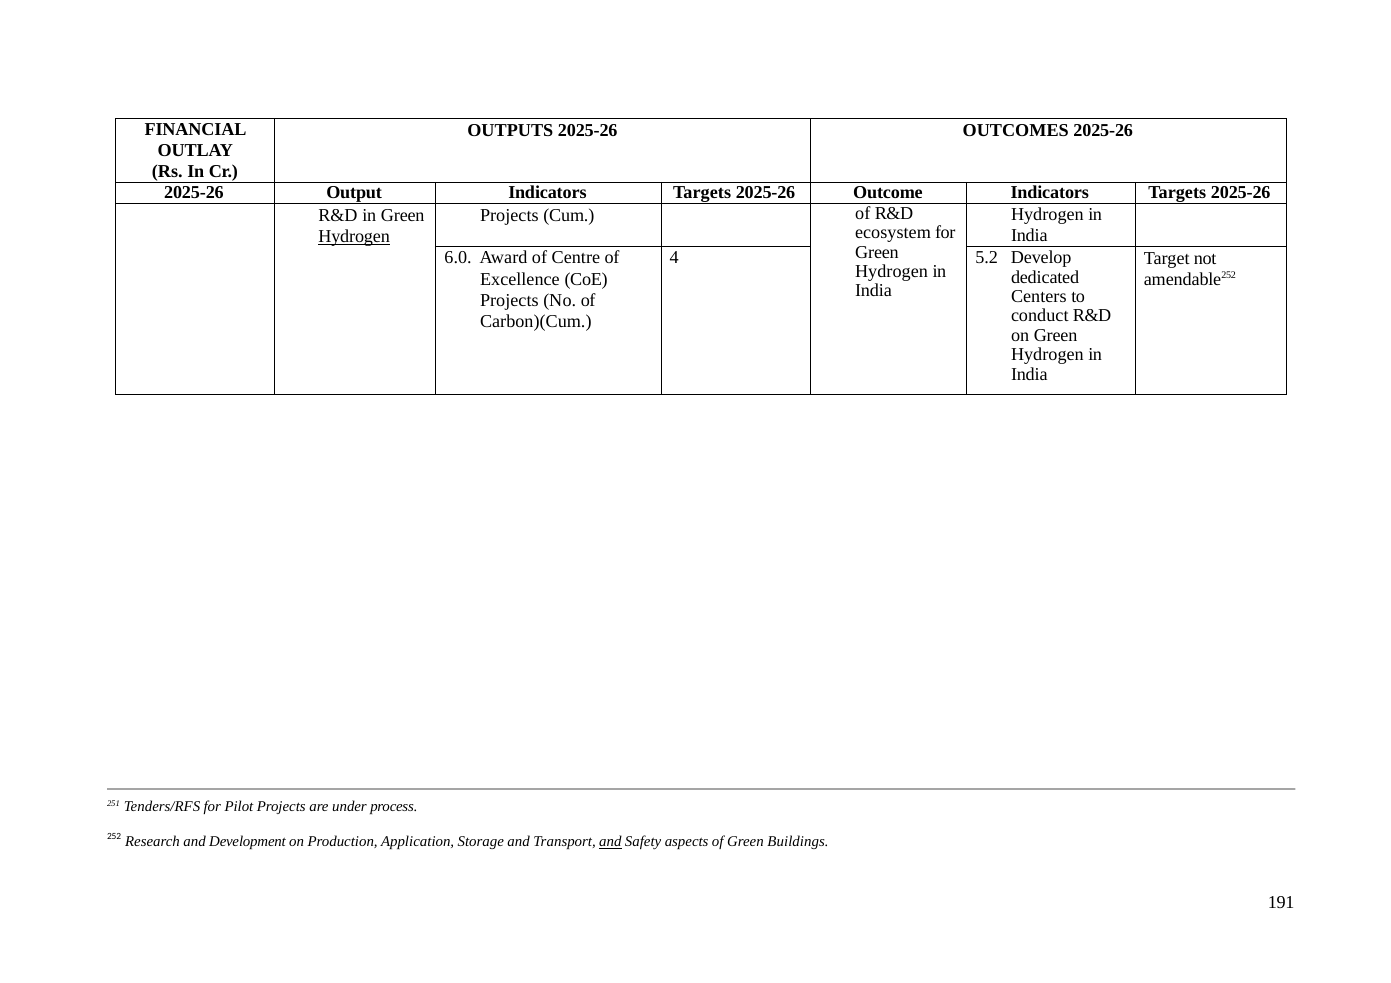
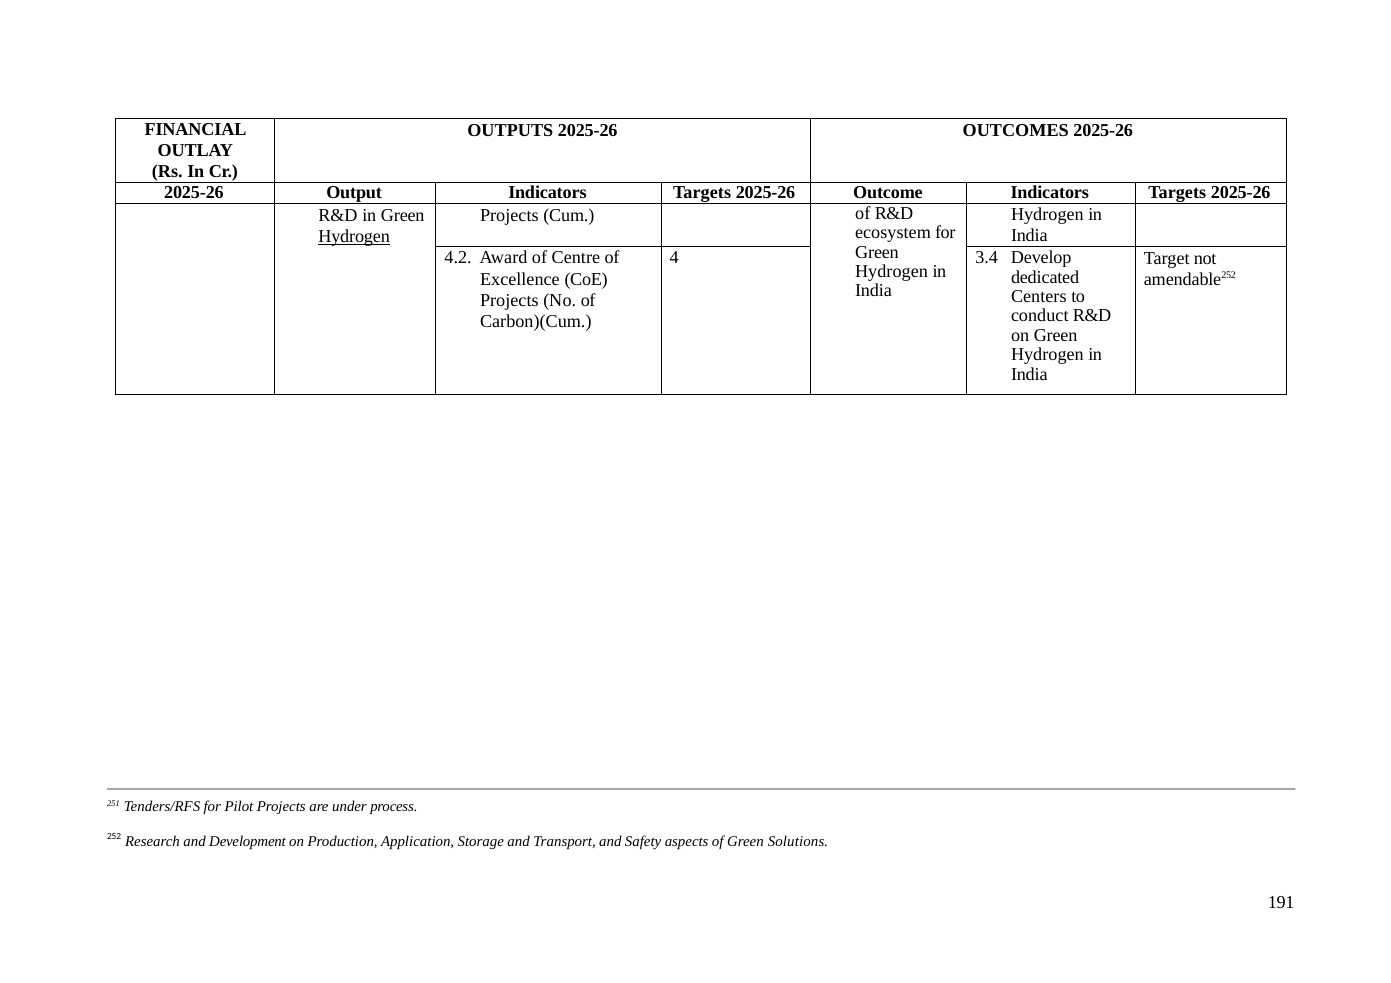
6.0: 6.0 -> 4.2
5.2: 5.2 -> 3.4
and at (610, 842) underline: present -> none
Buildings: Buildings -> Solutions
